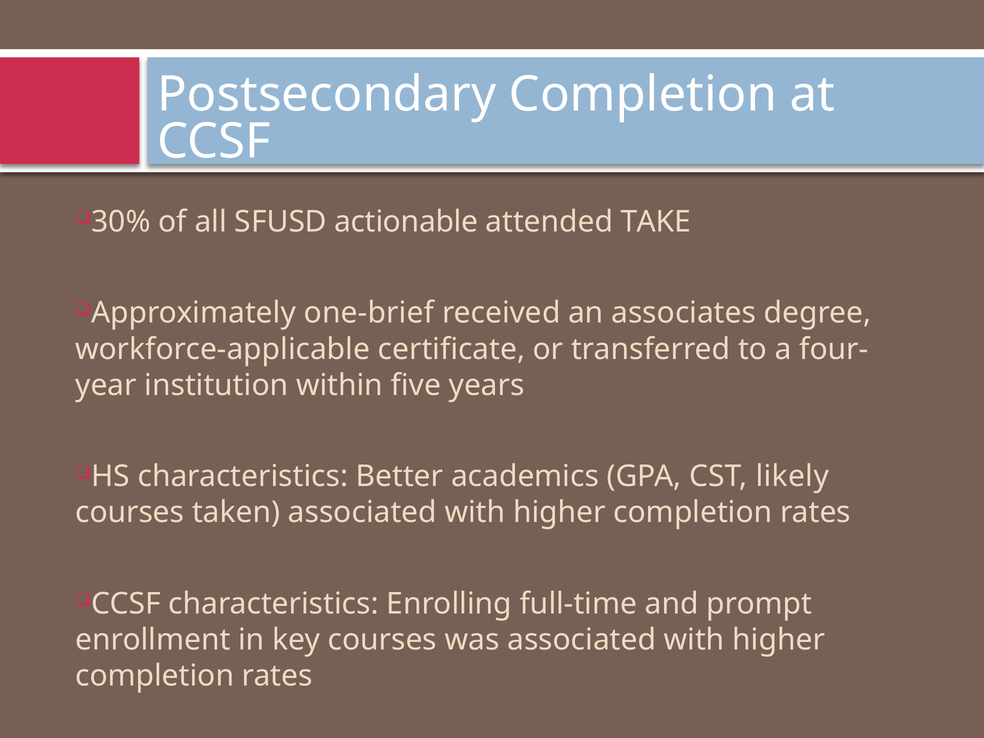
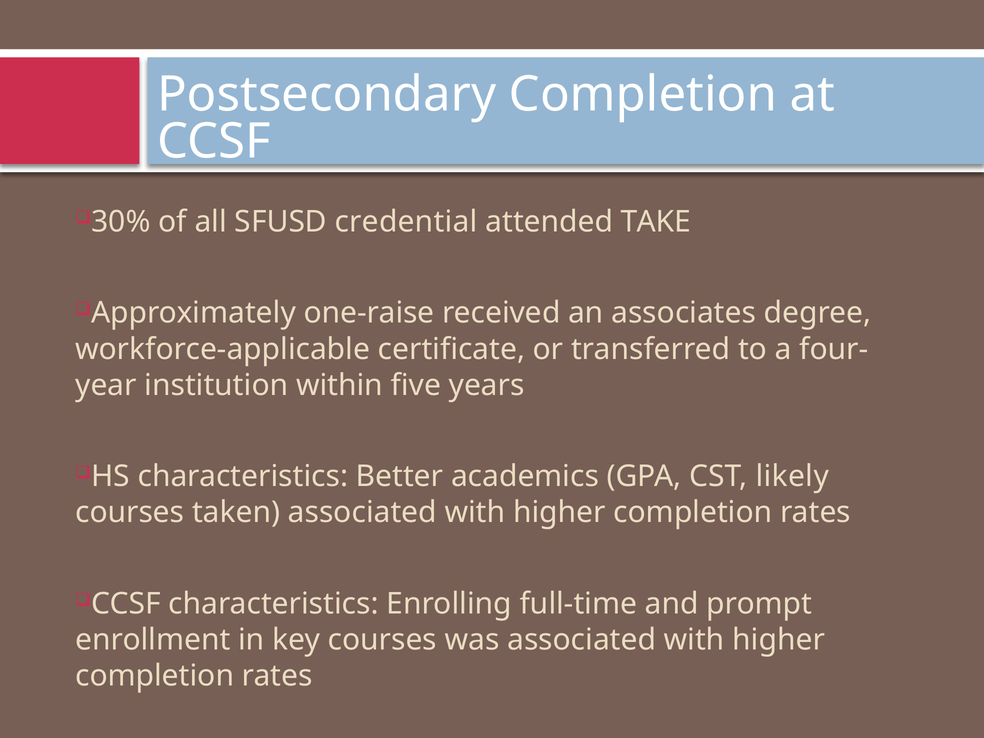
actionable: actionable -> credential
one-brief: one-brief -> one-raise
